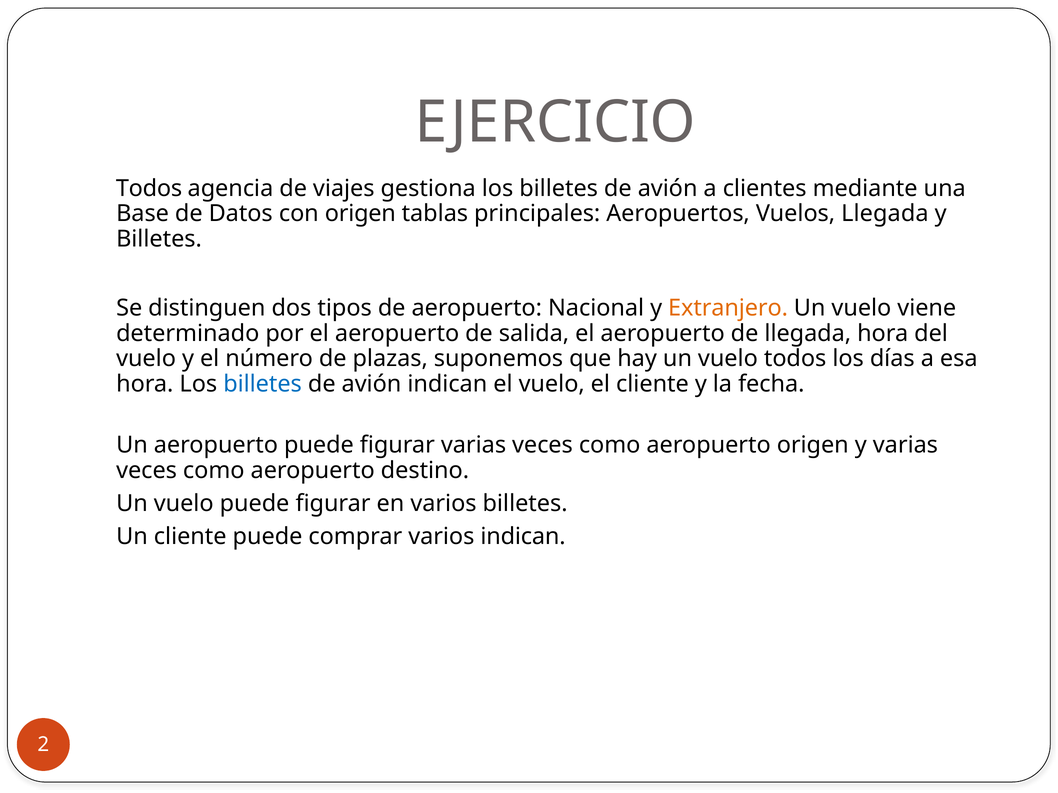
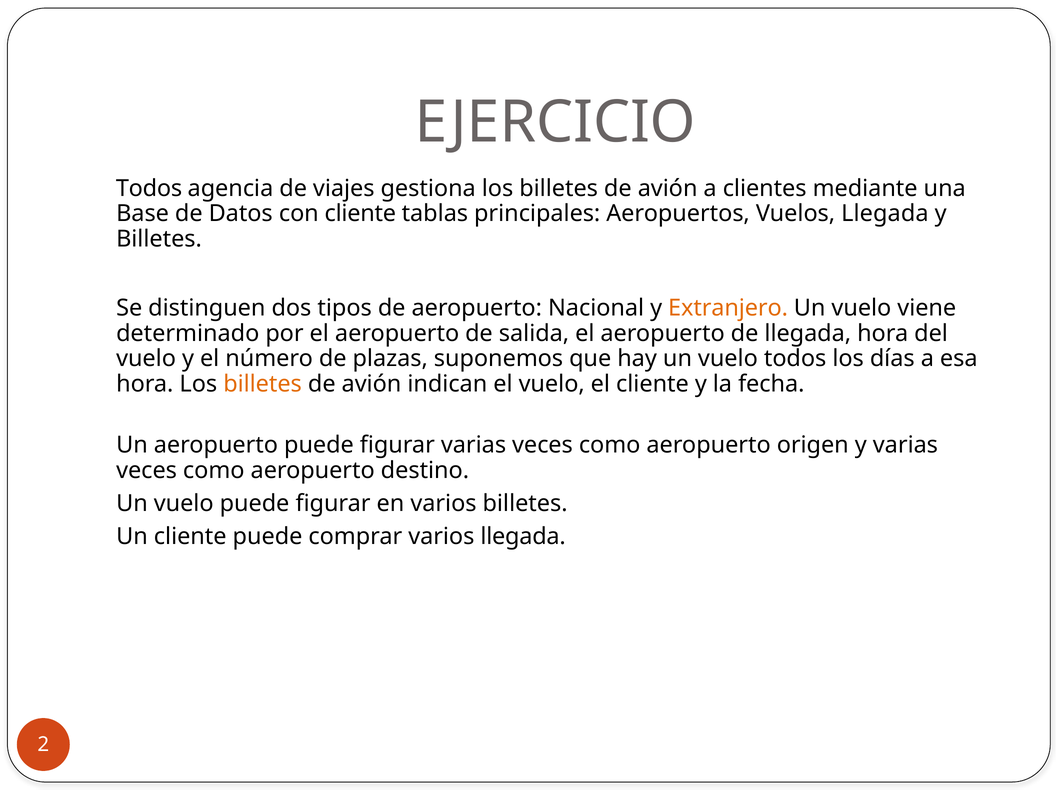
con origen: origen -> cliente
billetes at (263, 384) colour: blue -> orange
varios indican: indican -> llegada
